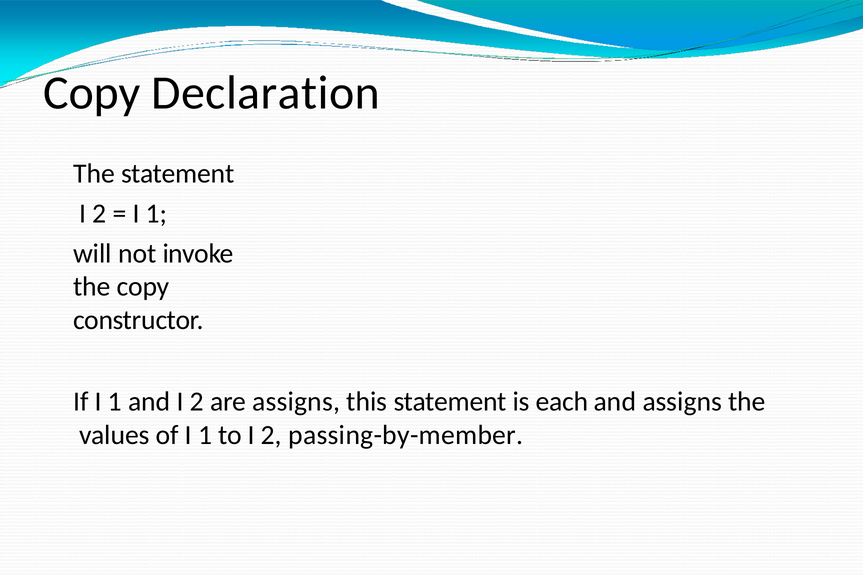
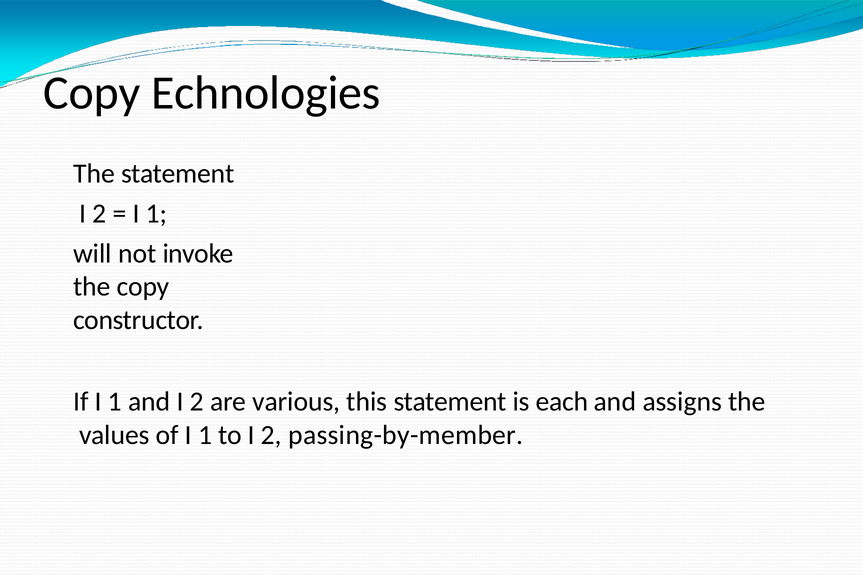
Declaration: Declaration -> Echnologies
are assigns: assigns -> various
